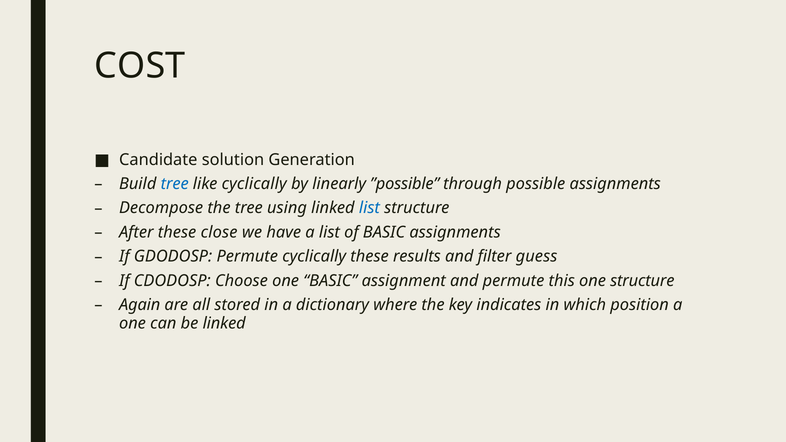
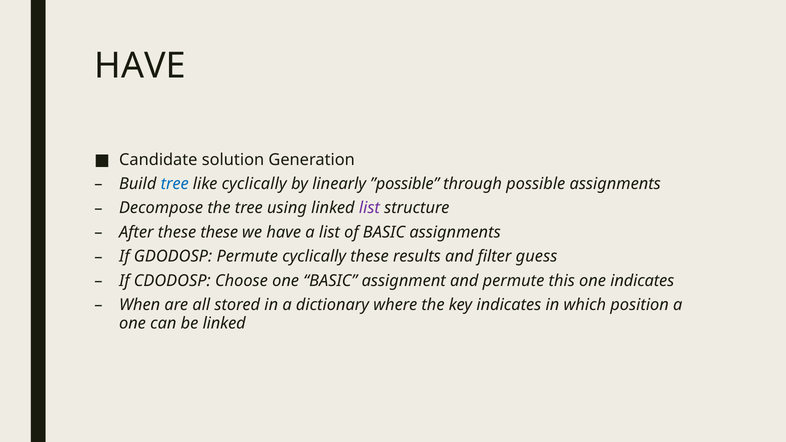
COST at (140, 66): COST -> HAVE
list at (369, 208) colour: blue -> purple
these close: close -> these
one structure: structure -> indicates
Again: Again -> When
